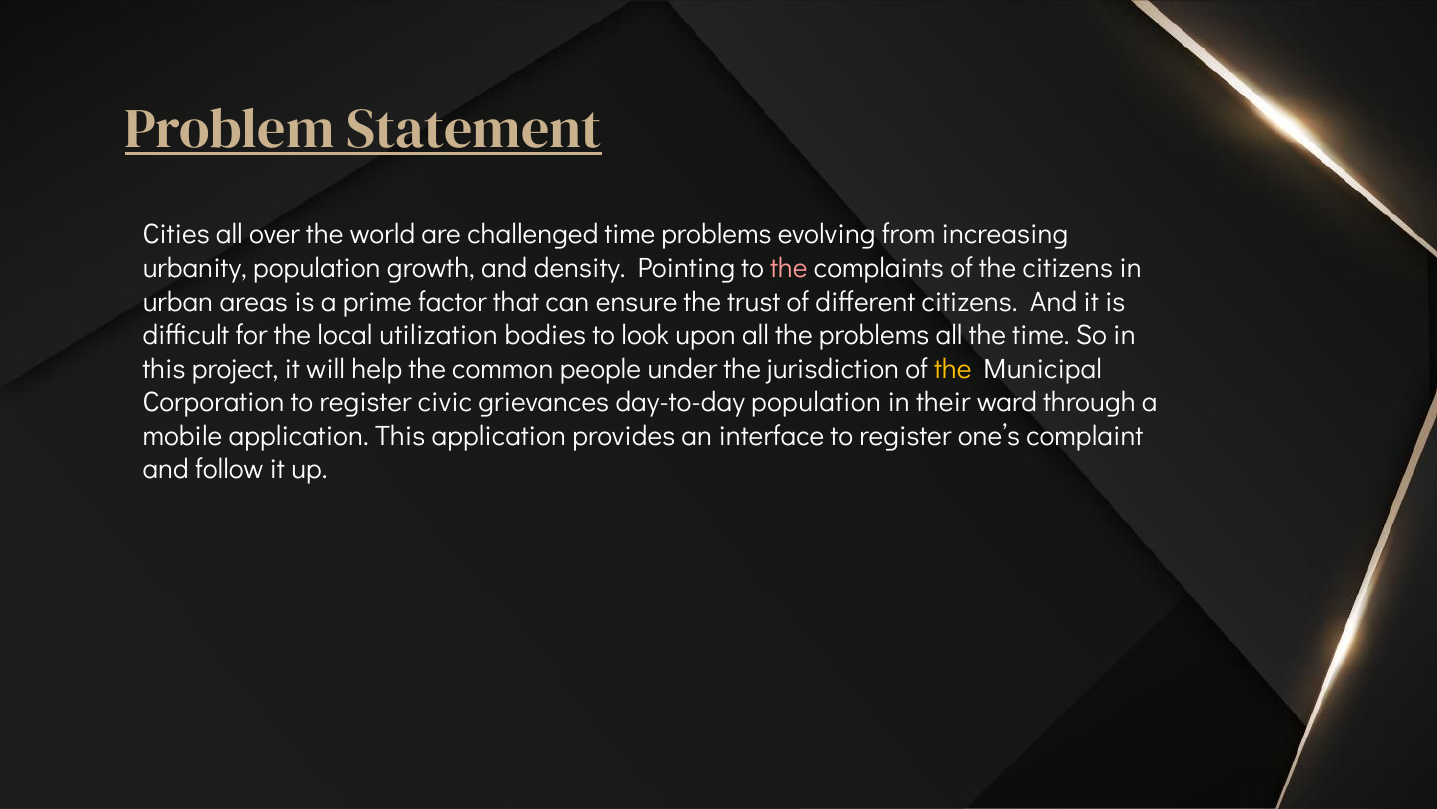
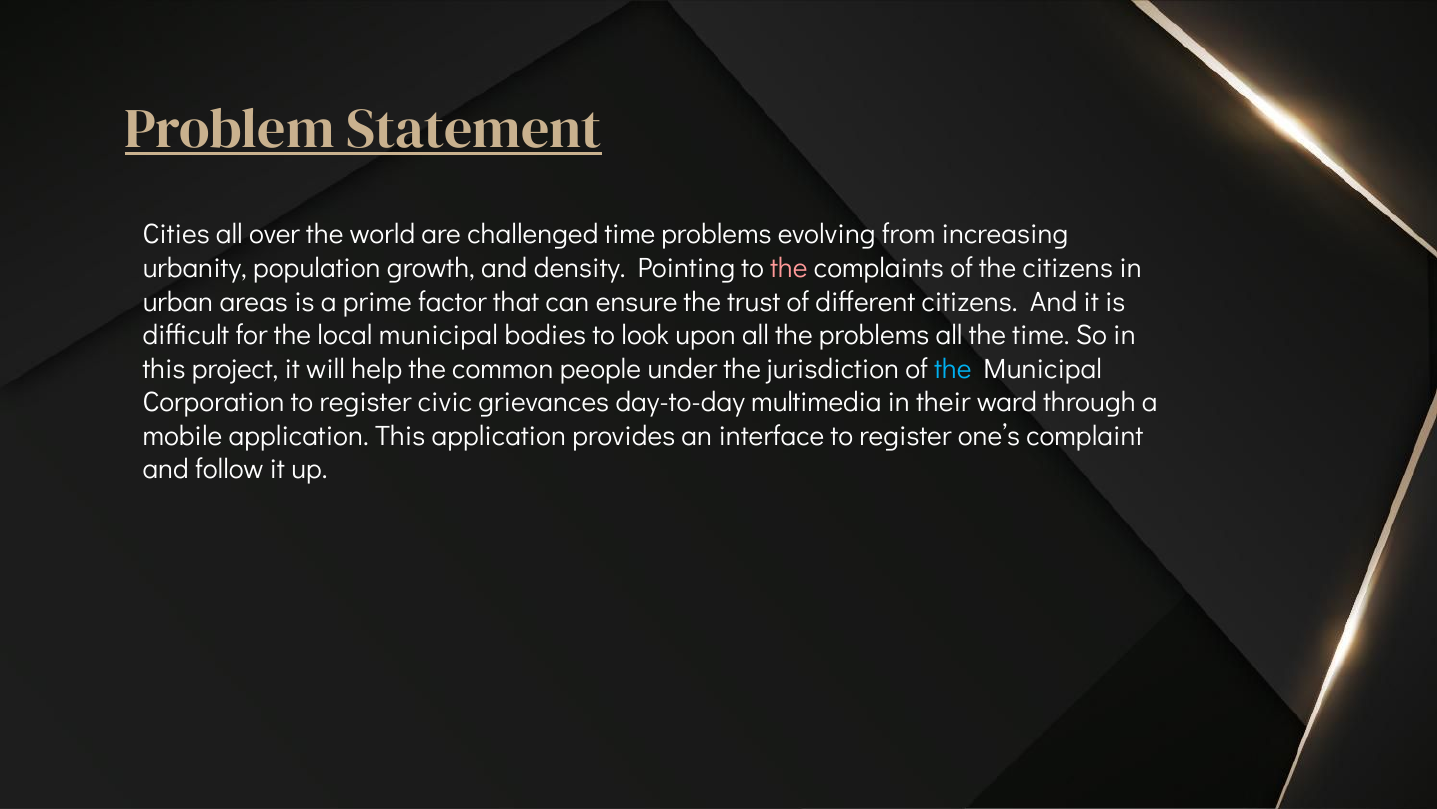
local utilization: utilization -> municipal
the at (953, 369) colour: yellow -> light blue
day-to-day population: population -> multimedia
